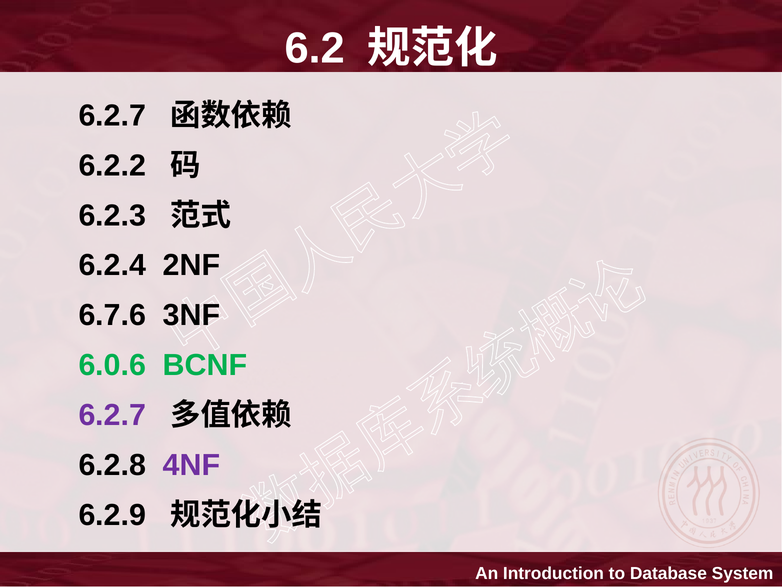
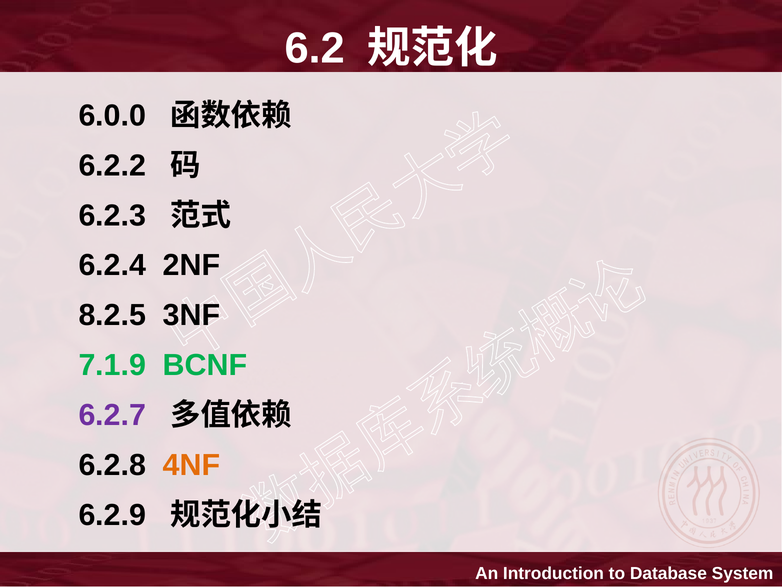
6.2.7 at (112, 115): 6.2.7 -> 6.0.0
6.7.6: 6.7.6 -> 8.2.5
6.0.6: 6.0.6 -> 7.1.9
4NF colour: purple -> orange
